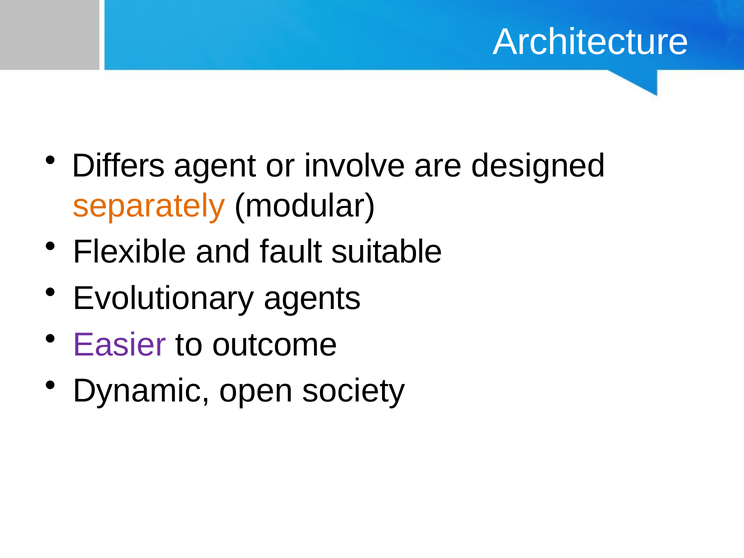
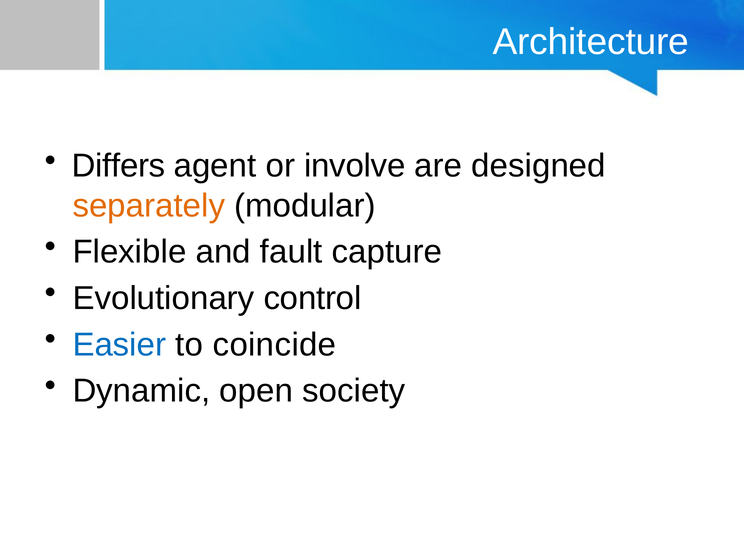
suitable: suitable -> capture
agents: agents -> control
Easier colour: purple -> blue
outcome: outcome -> coincide
